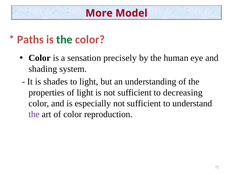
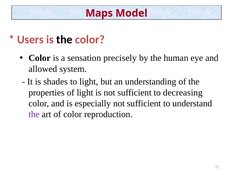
More: More -> Maps
Paths: Paths -> Users
the at (64, 39) colour: green -> black
shading: shading -> allowed
